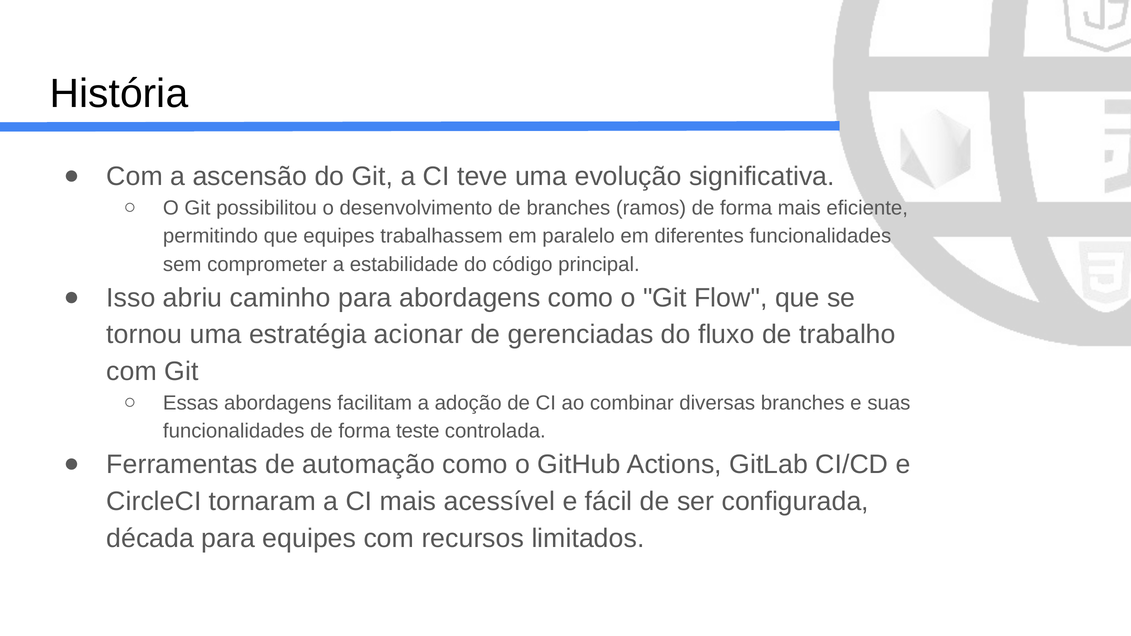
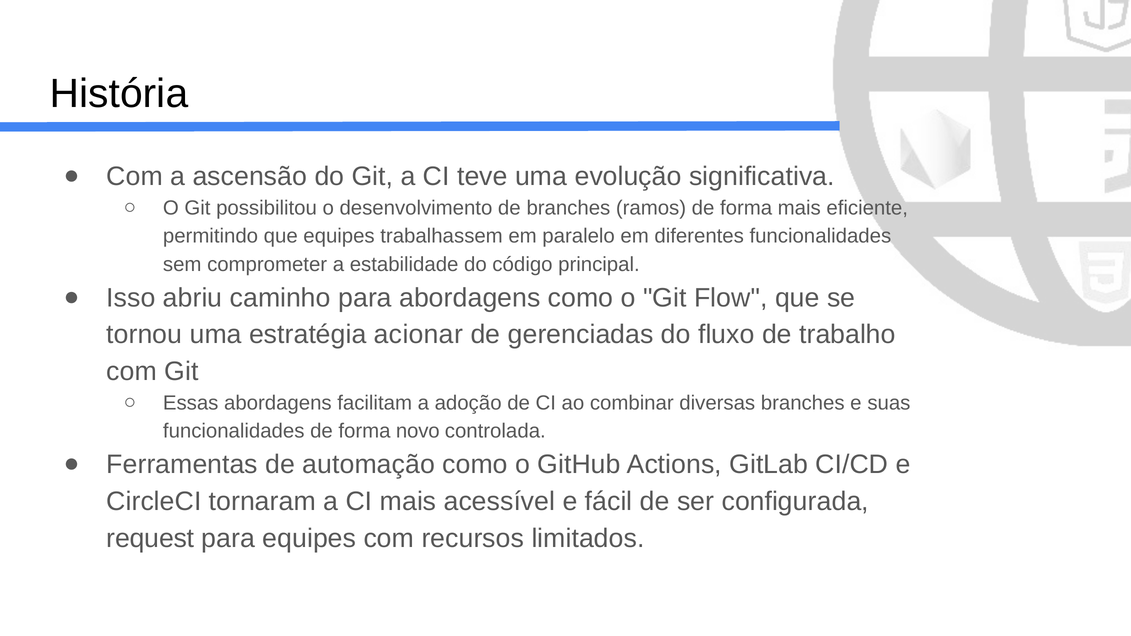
teste: teste -> novo
década: década -> request
